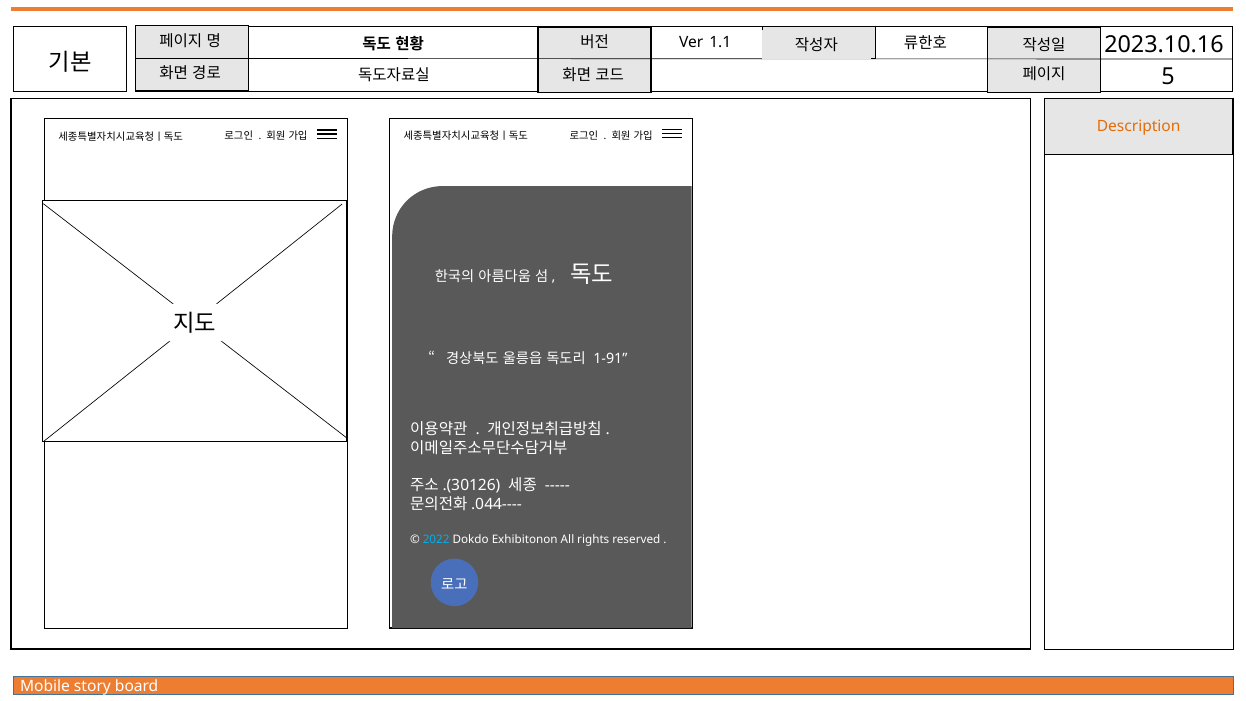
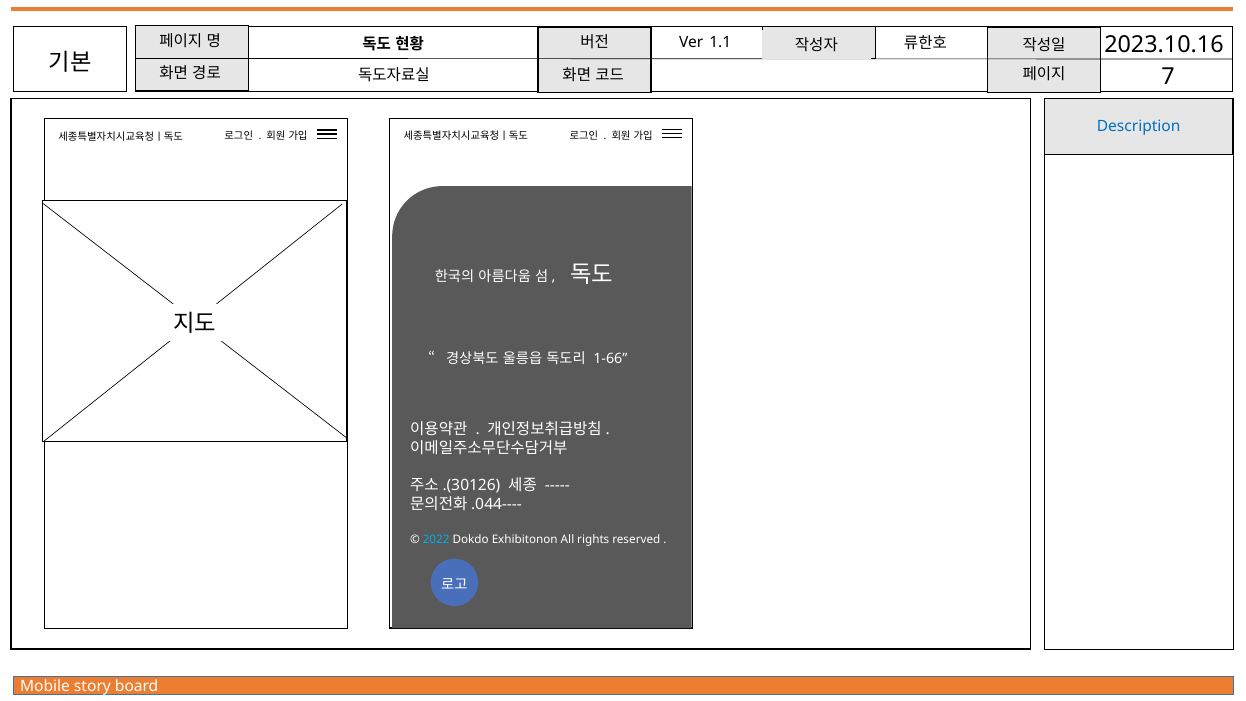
5: 5 -> 7
Description colour: orange -> blue
1-91: 1-91 -> 1-66
